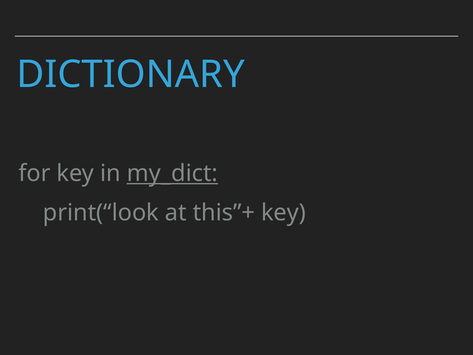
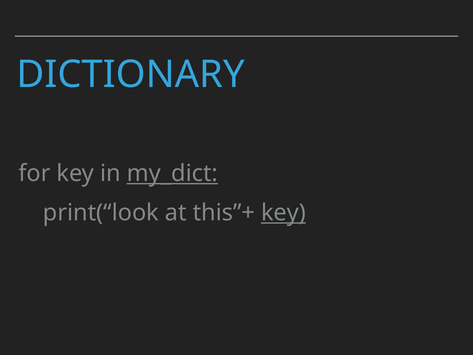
key at (283, 213) underline: none -> present
